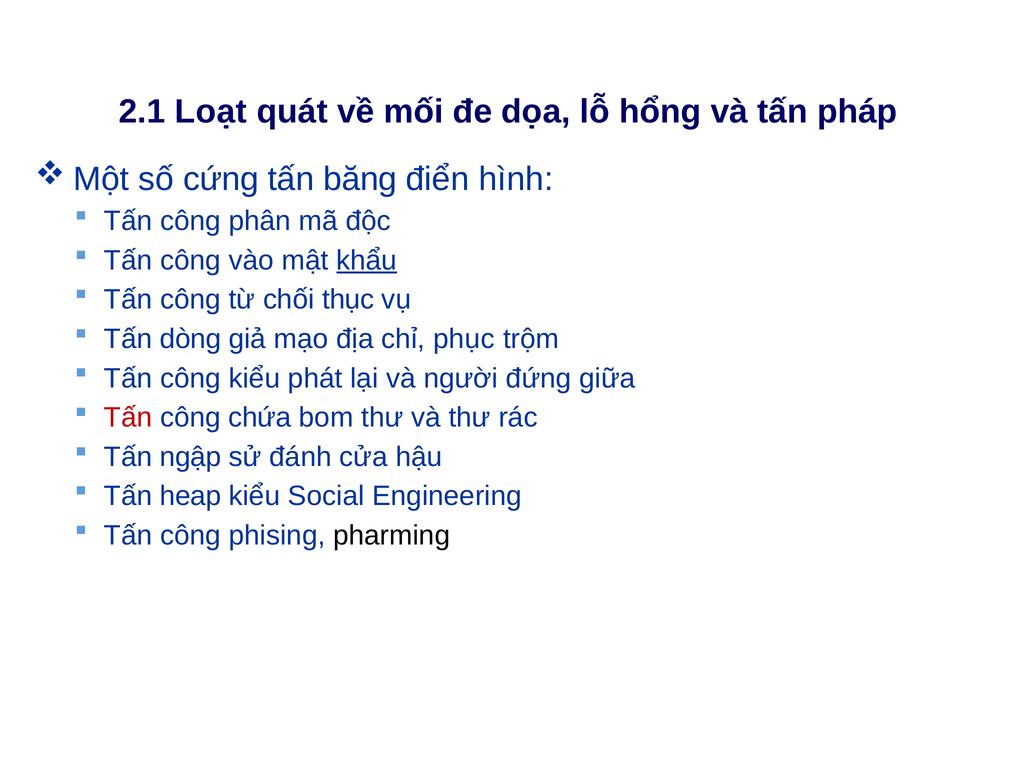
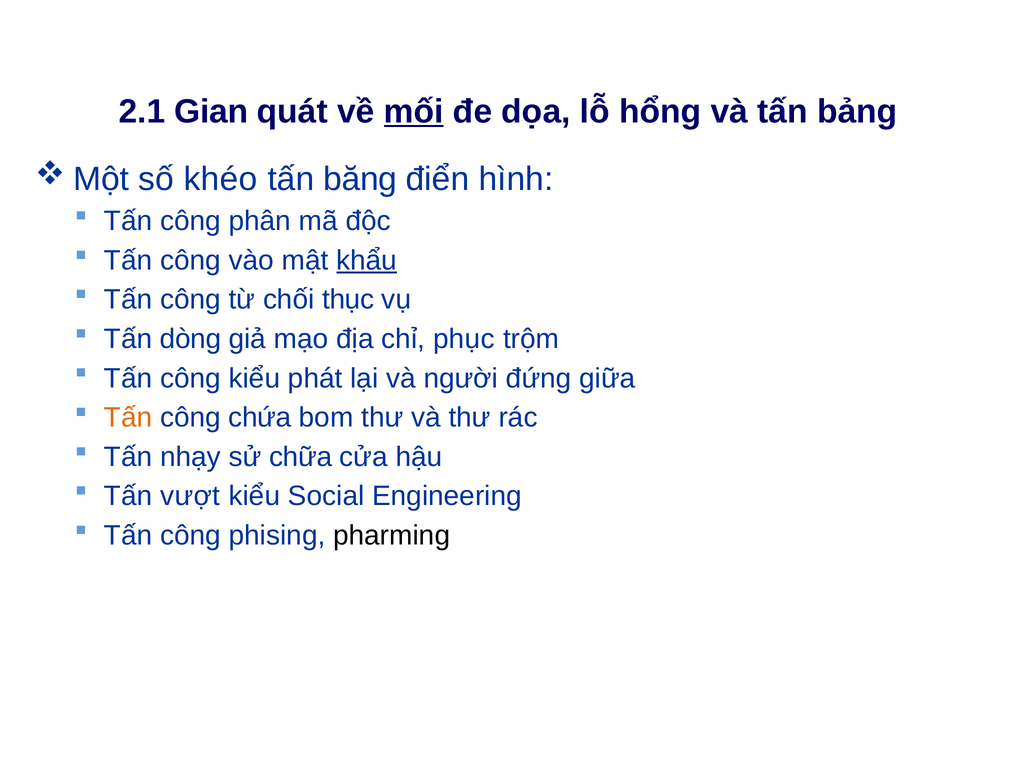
Loạt: Loạt -> Gian
mối underline: none -> present
pháp: pháp -> bảng
cứng: cứng -> khéo
Tấn at (128, 417) colour: red -> orange
ngập: ngập -> nhạy
đánh: đánh -> chữa
heap: heap -> vượt
